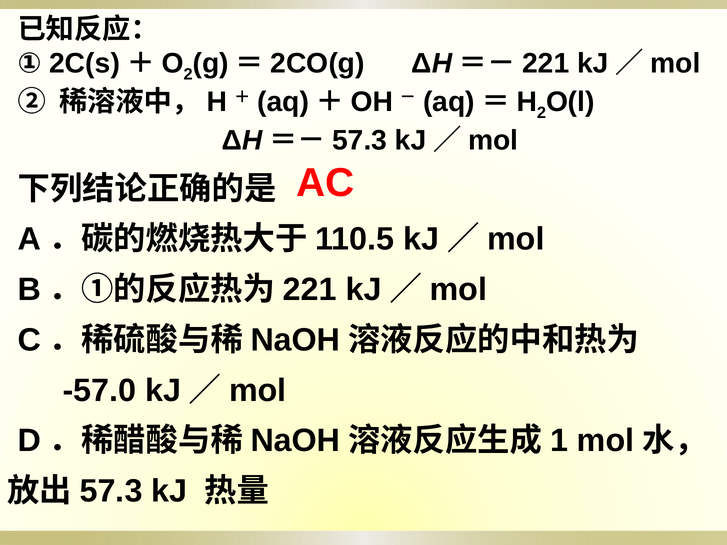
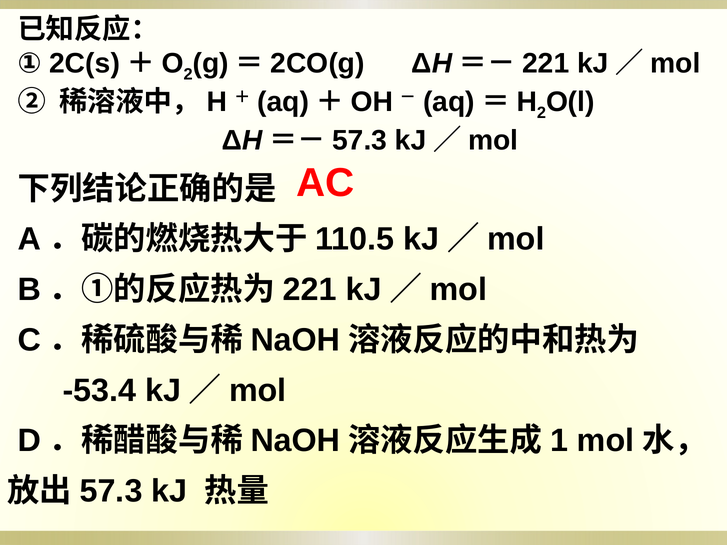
-57.0: -57.0 -> -53.4
